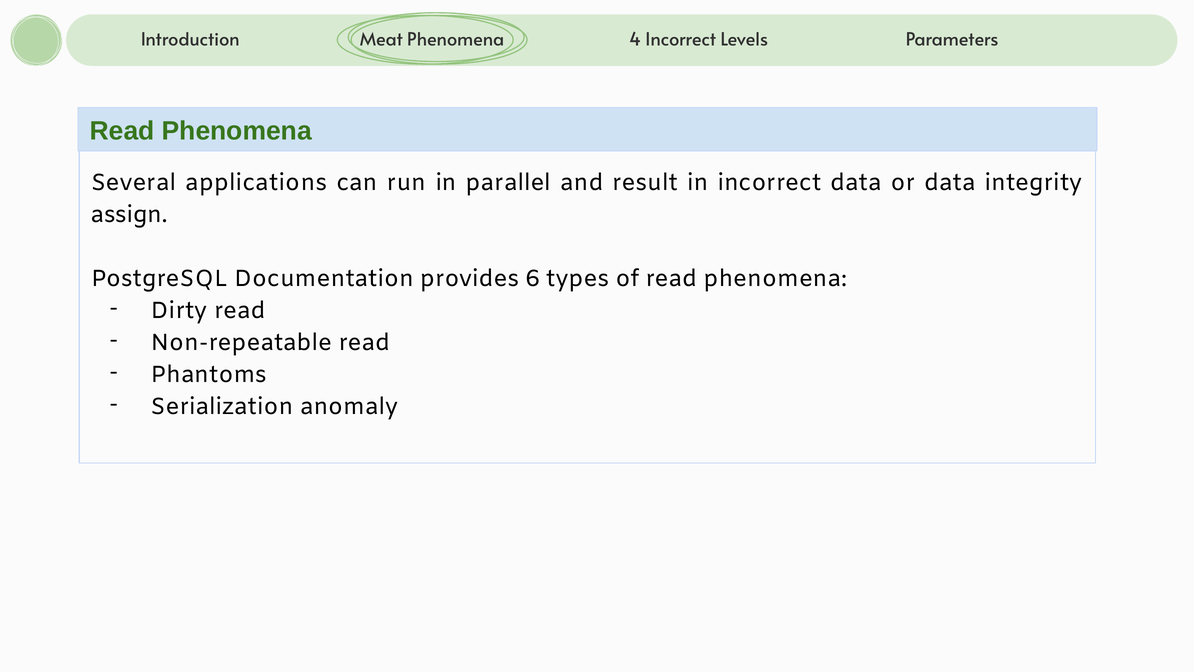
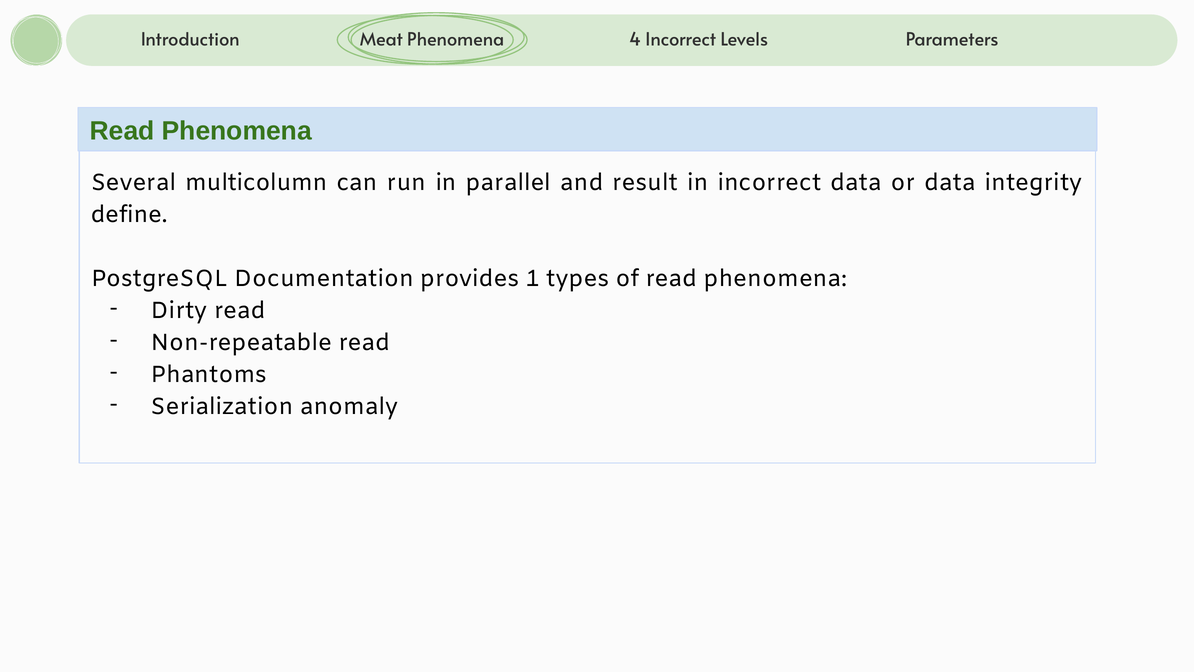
applications: applications -> multicolumn
assign: assign -> define
6: 6 -> 1
